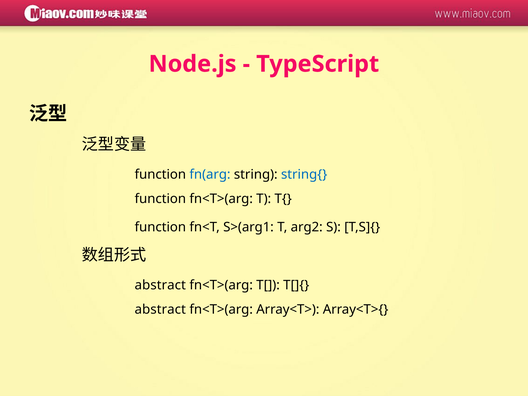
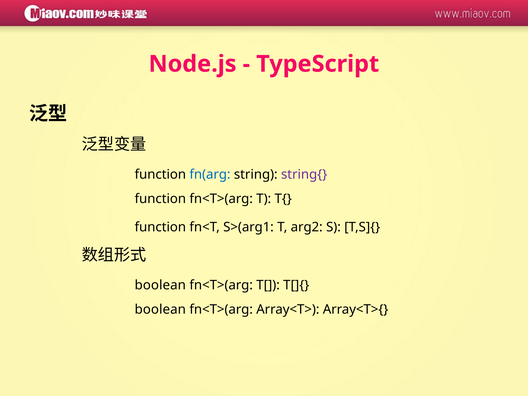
string{ colour: blue -> purple
abstract at (160, 285): abstract -> boolean
abstract at (160, 310): abstract -> boolean
